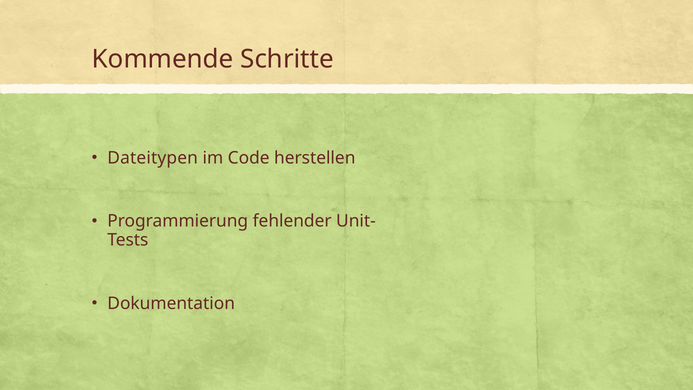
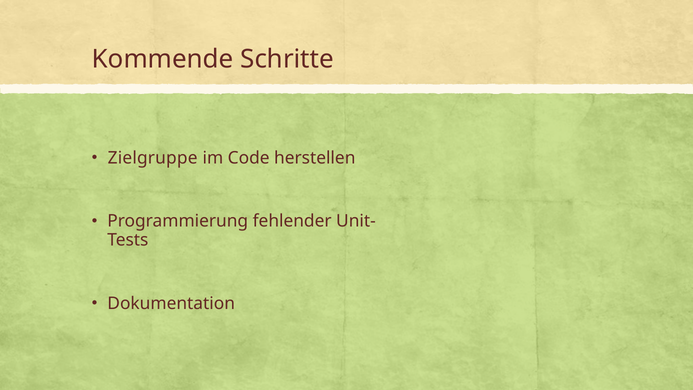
Dateitypen: Dateitypen -> Zielgruppe
